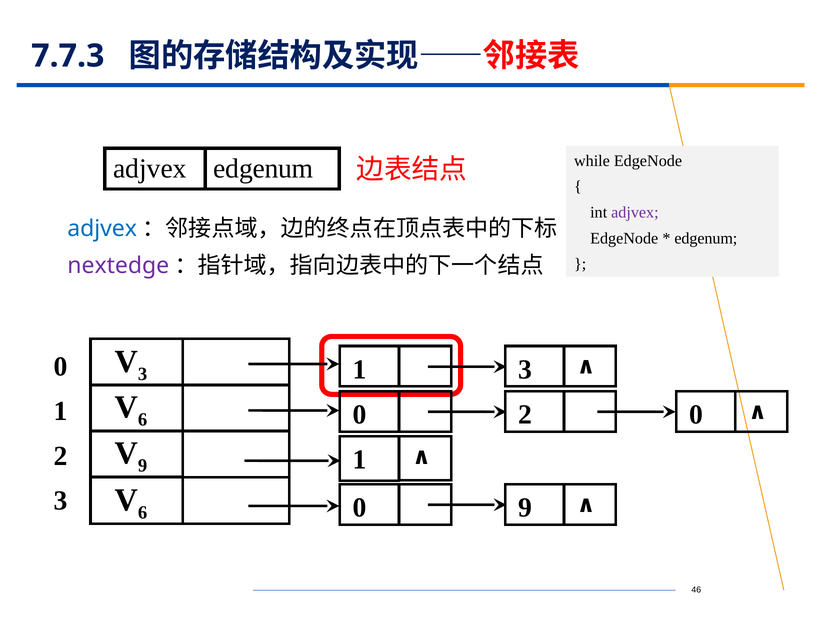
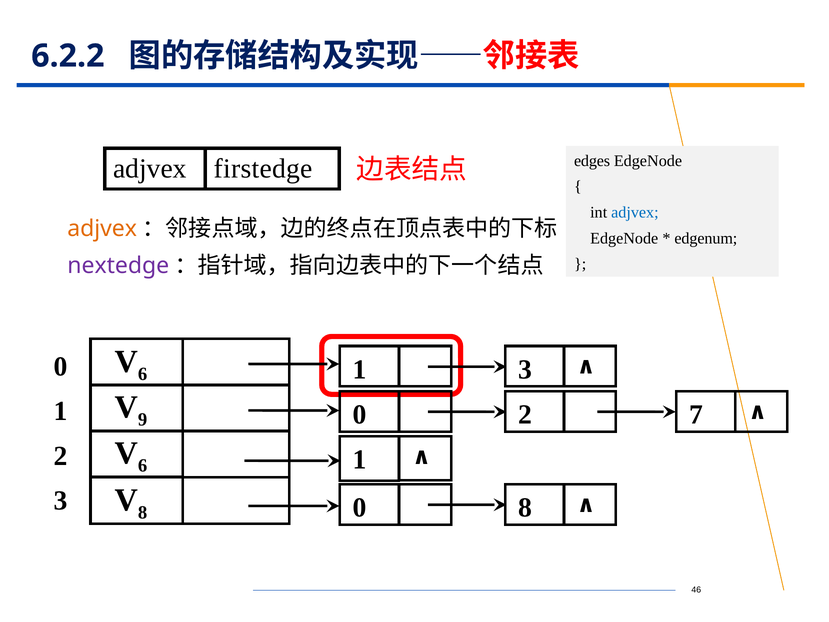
7.7.3: 7.7.3 -> 6.2.2
while: while -> edges
adjvex edgenum: edgenum -> firstedge
adjvex at (635, 212) colour: purple -> blue
adjvex at (102, 229) colour: blue -> orange
3 at (143, 374): 3 -> 6
6 at (143, 420): 6 -> 9
2 0: 0 -> 7
9 at (143, 466): 9 -> 6
6 at (143, 512): 6 -> 8
0 9: 9 -> 8
